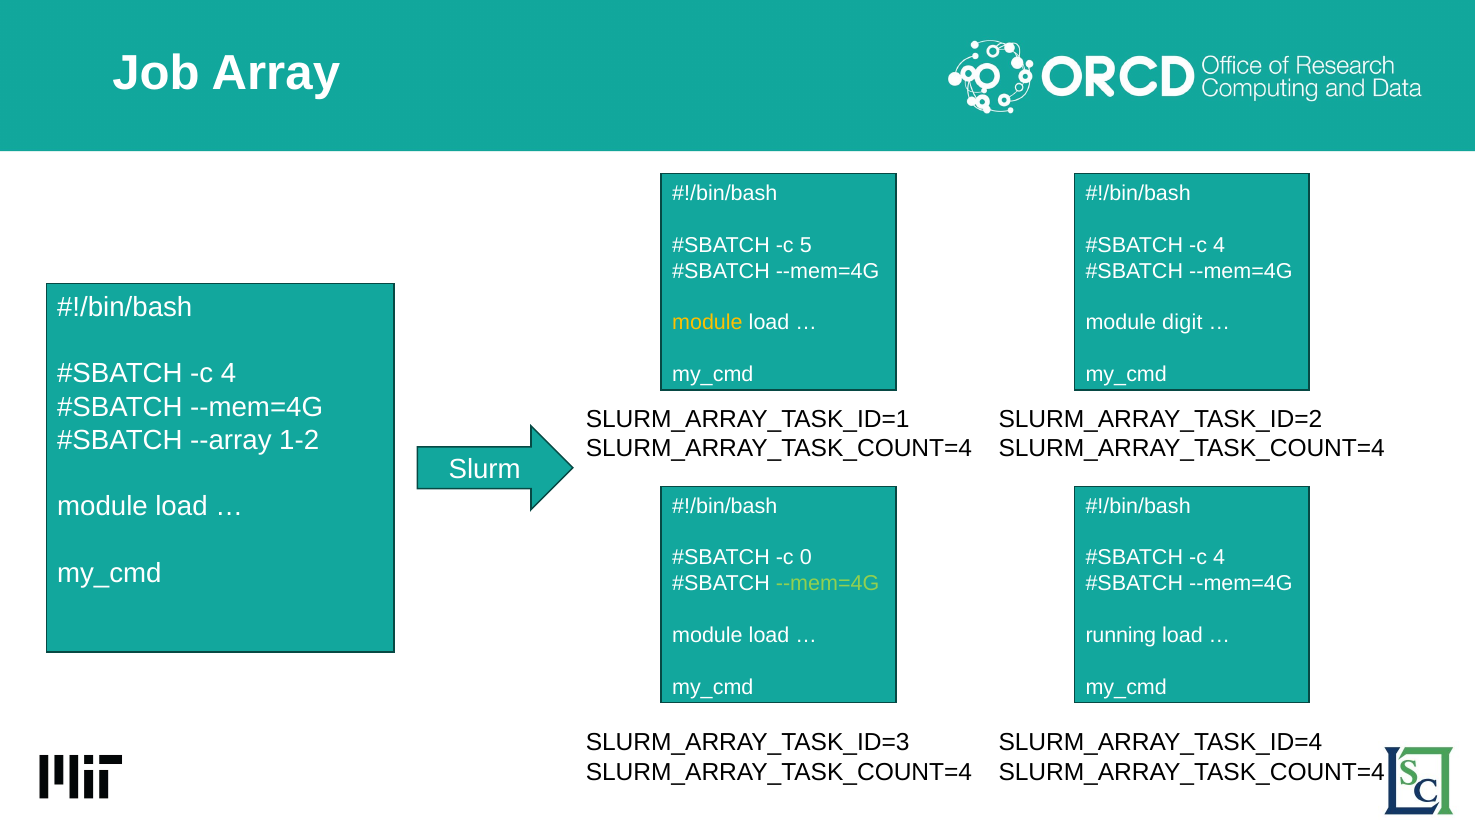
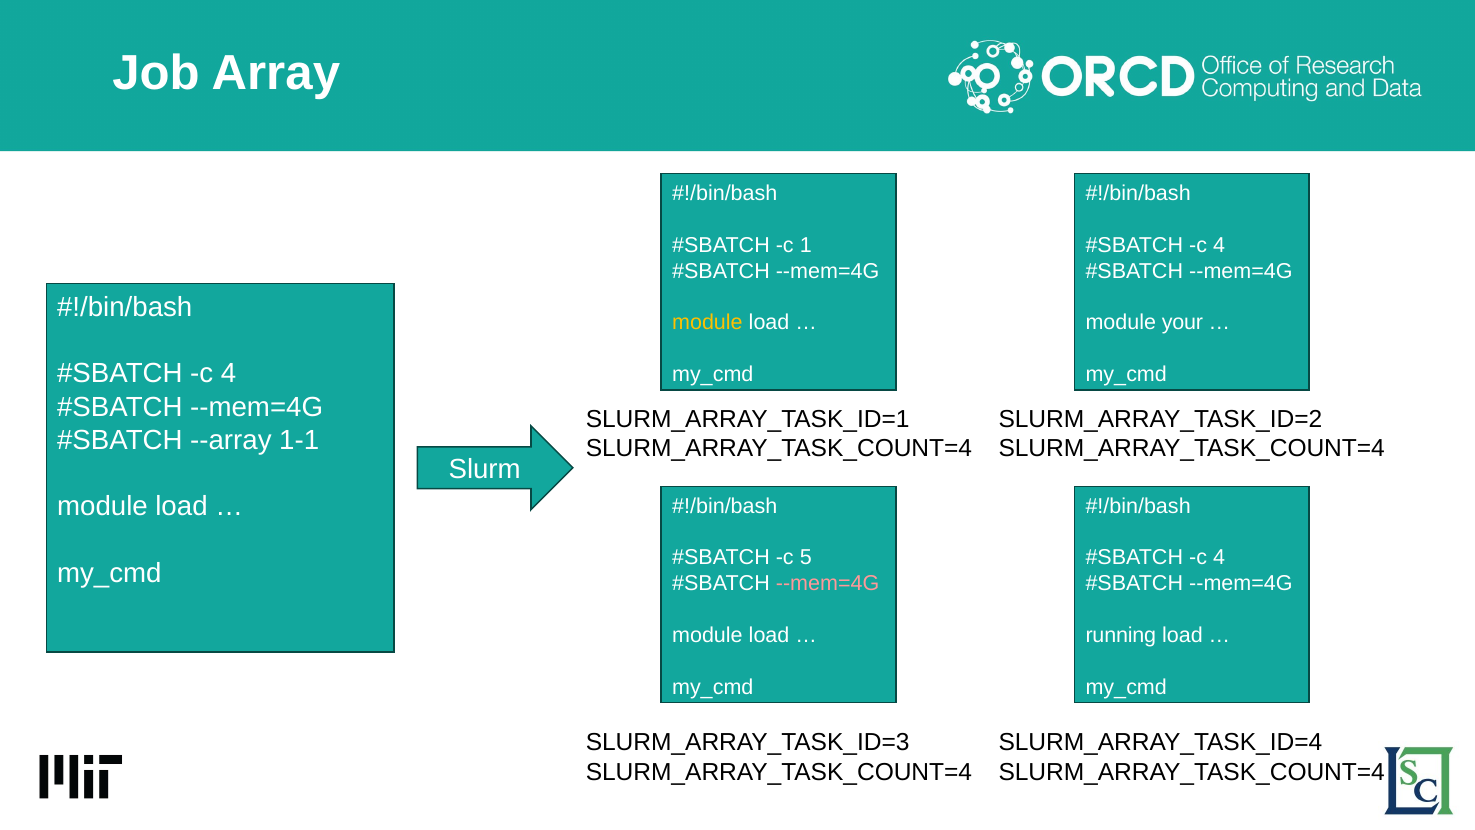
5: 5 -> 1
digit: digit -> your
1-2: 1-2 -> 1-1
0: 0 -> 5
--mem=4G at (828, 583) colour: light green -> pink
